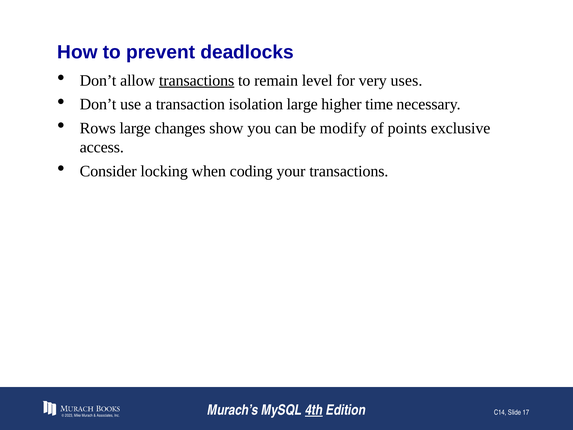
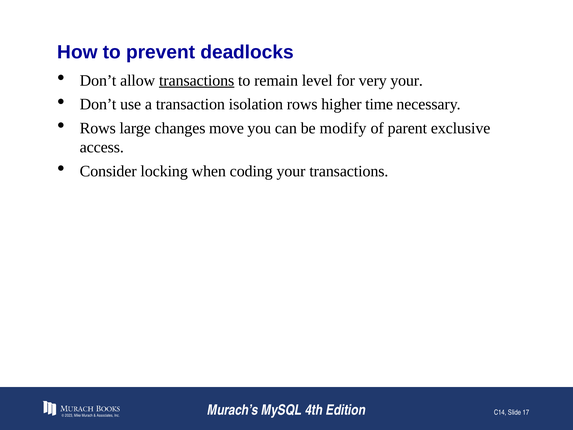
very uses: uses -> your
isolation large: large -> rows
show: show -> move
points: points -> parent
4th underline: present -> none
